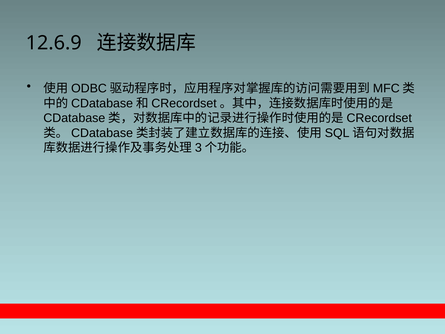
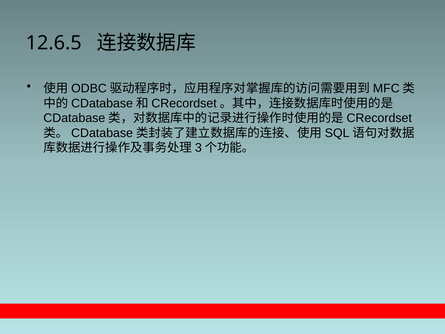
12.6.9: 12.6.9 -> 12.6.5
